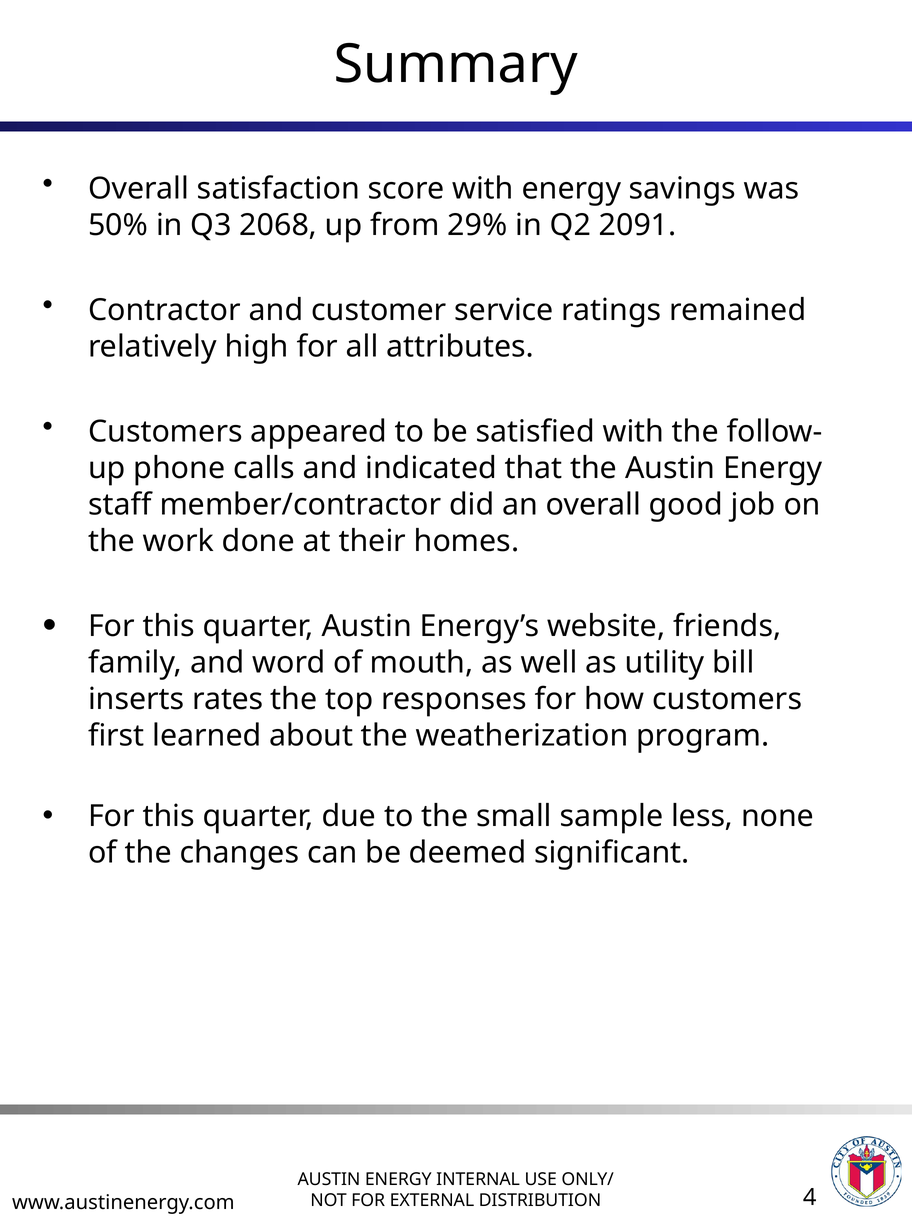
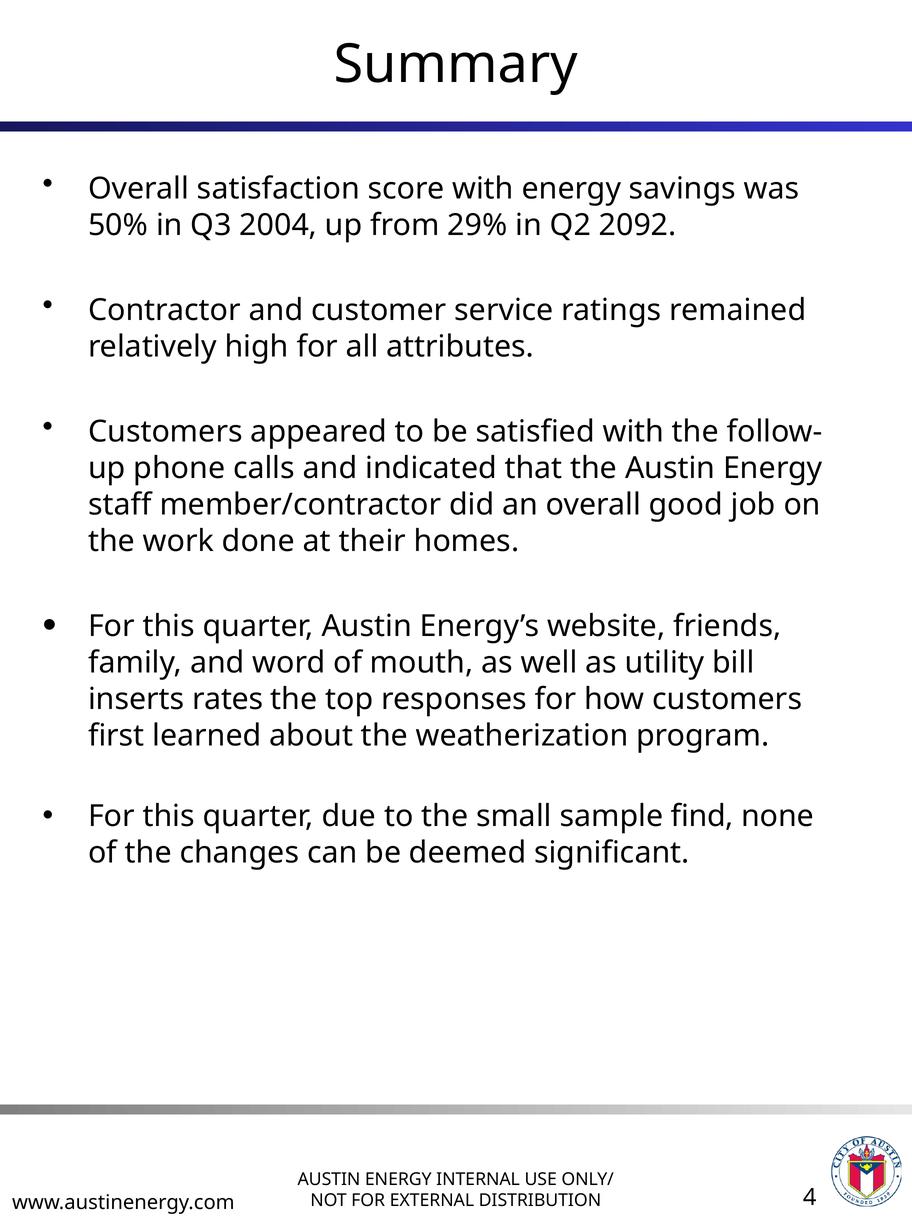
2068: 2068 -> 2004
2091: 2091 -> 2092
less: less -> find
